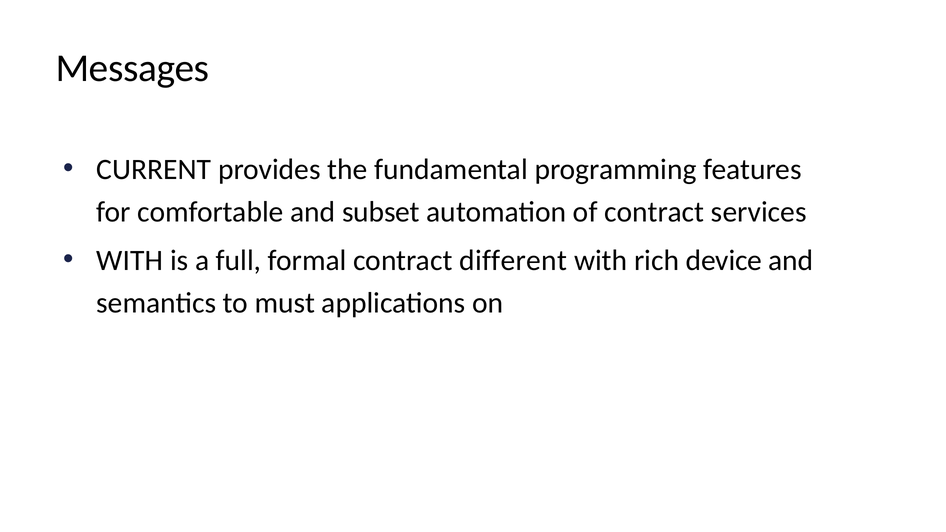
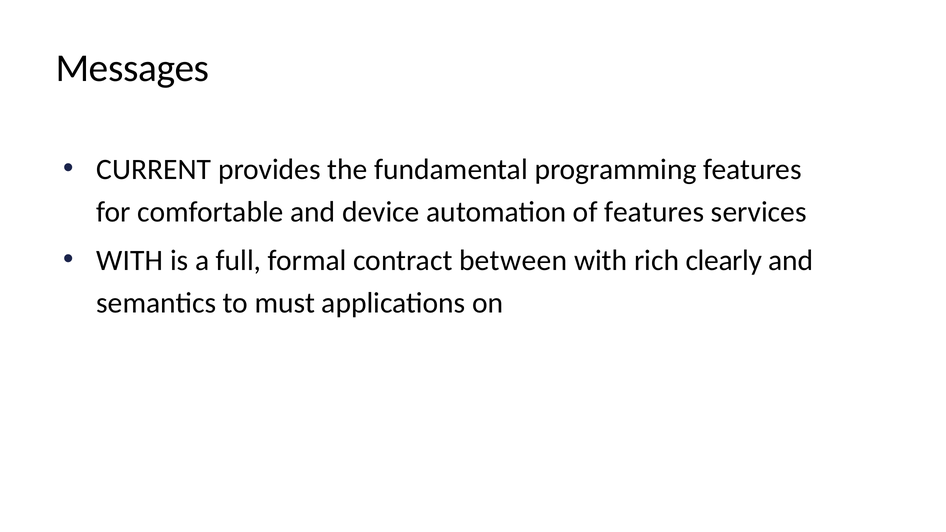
subset: subset -> device
of contract: contract -> features
different: different -> between
device: device -> clearly
